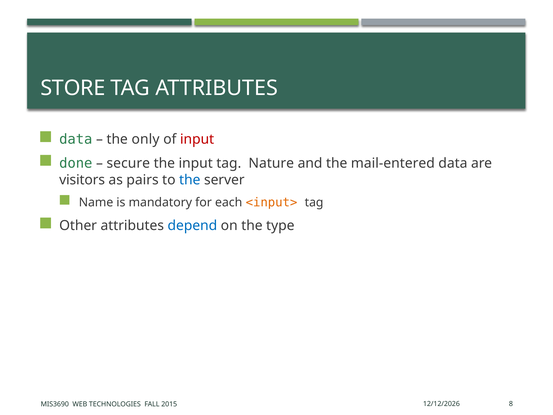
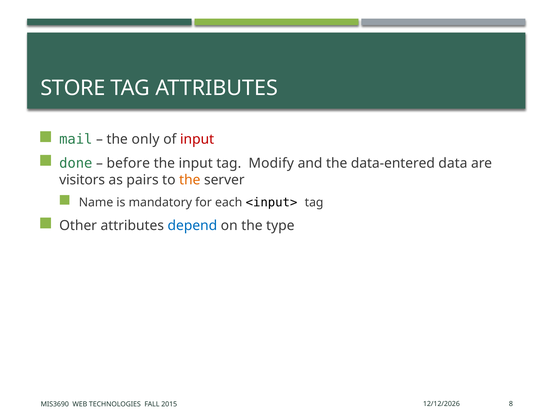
data at (76, 139): data -> mail
secure: secure -> before
Nature: Nature -> Modify
mail-entered: mail-entered -> data-entered
the at (190, 180) colour: blue -> orange
<input> colour: orange -> black
